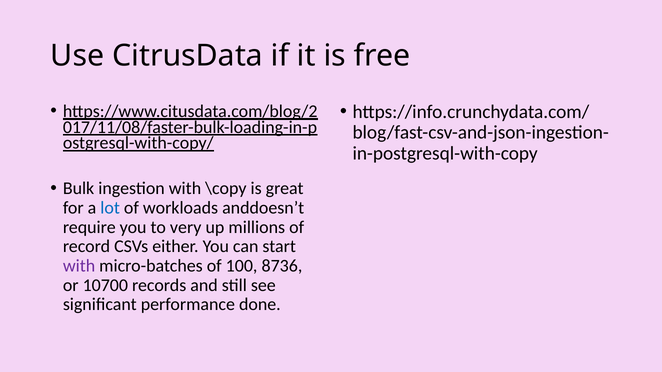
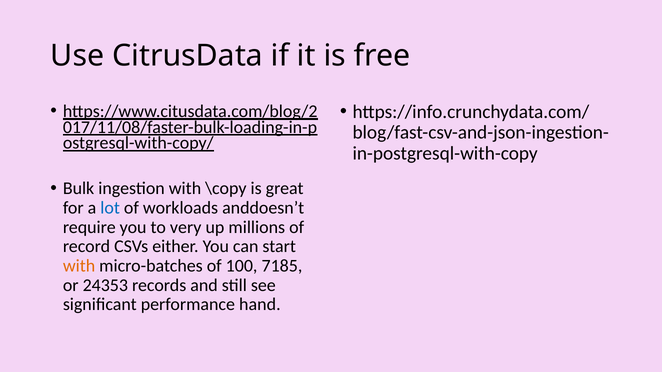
with at (79, 266) colour: purple -> orange
8736: 8736 -> 7185
10700: 10700 -> 24353
done: done -> hand
